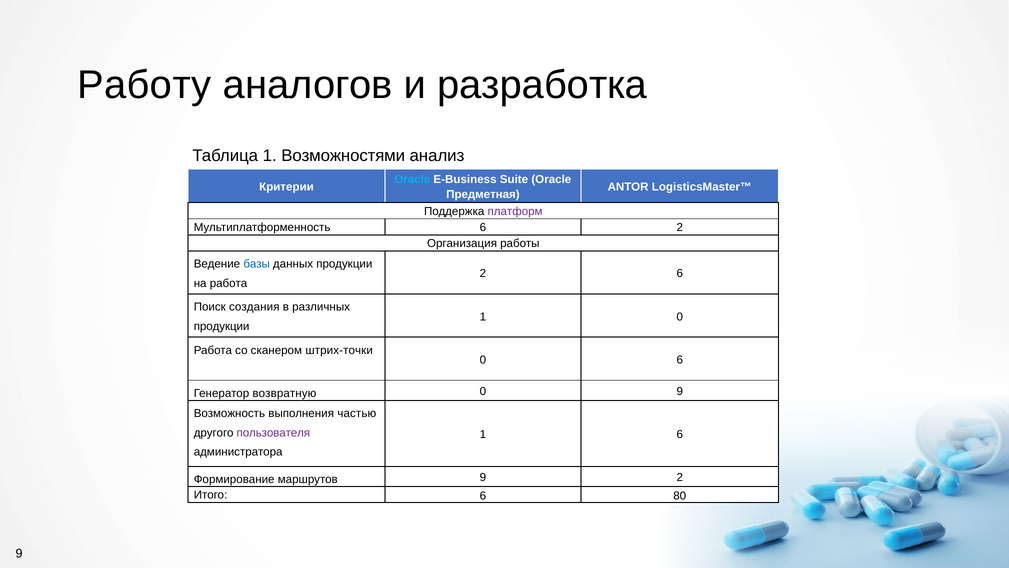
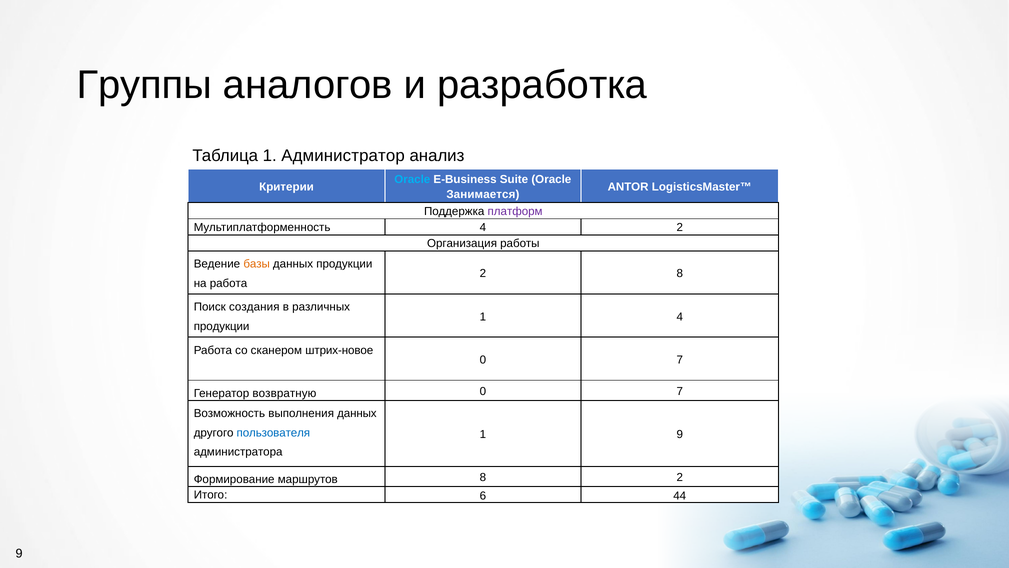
Работу: Работу -> Группы
Возможностями: Возможностями -> Администратор
Предметная: Предметная -> Занимается
Мультиплатформенность 6: 6 -> 4
базы colour: blue -> orange
2 6: 6 -> 8
1 0: 0 -> 4
штрих-точки: штрих-точки -> штрих-новое
6 at (680, 360): 6 -> 7
9 at (680, 391): 9 -> 7
выполнения частью: частью -> данных
пользователя colour: purple -> blue
1 6: 6 -> 9
маршрутов 9: 9 -> 8
80: 80 -> 44
